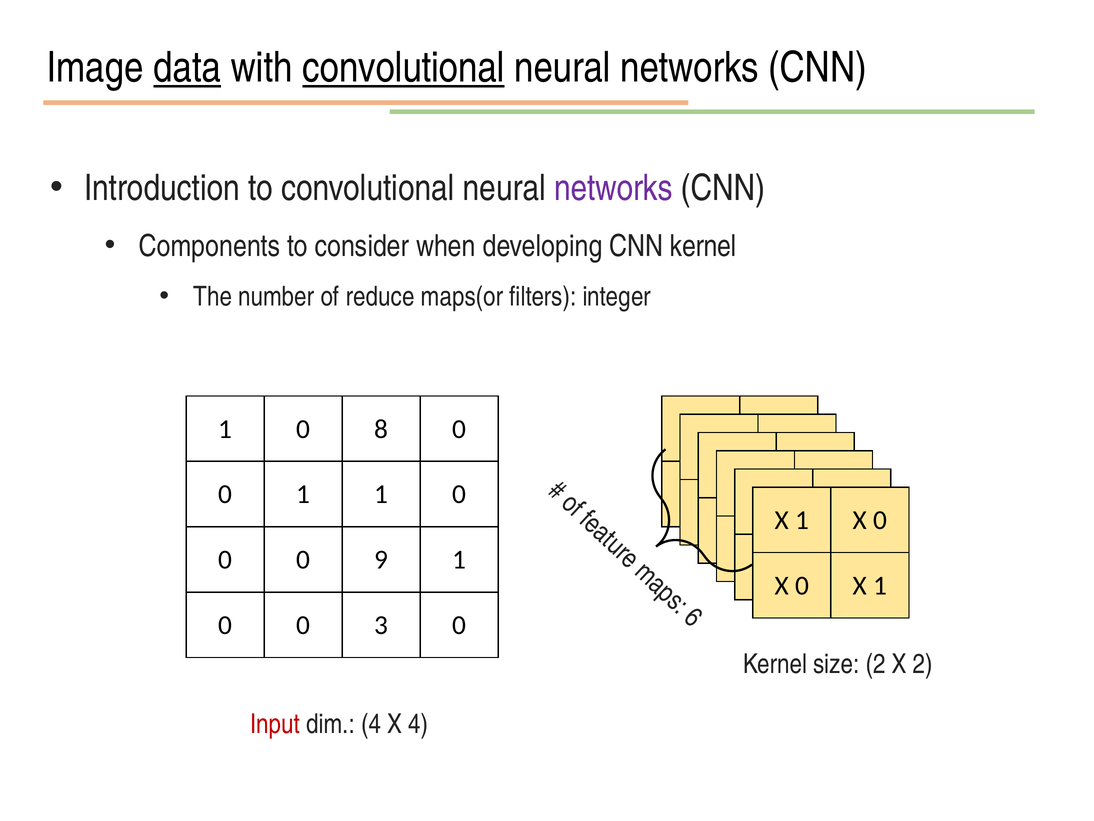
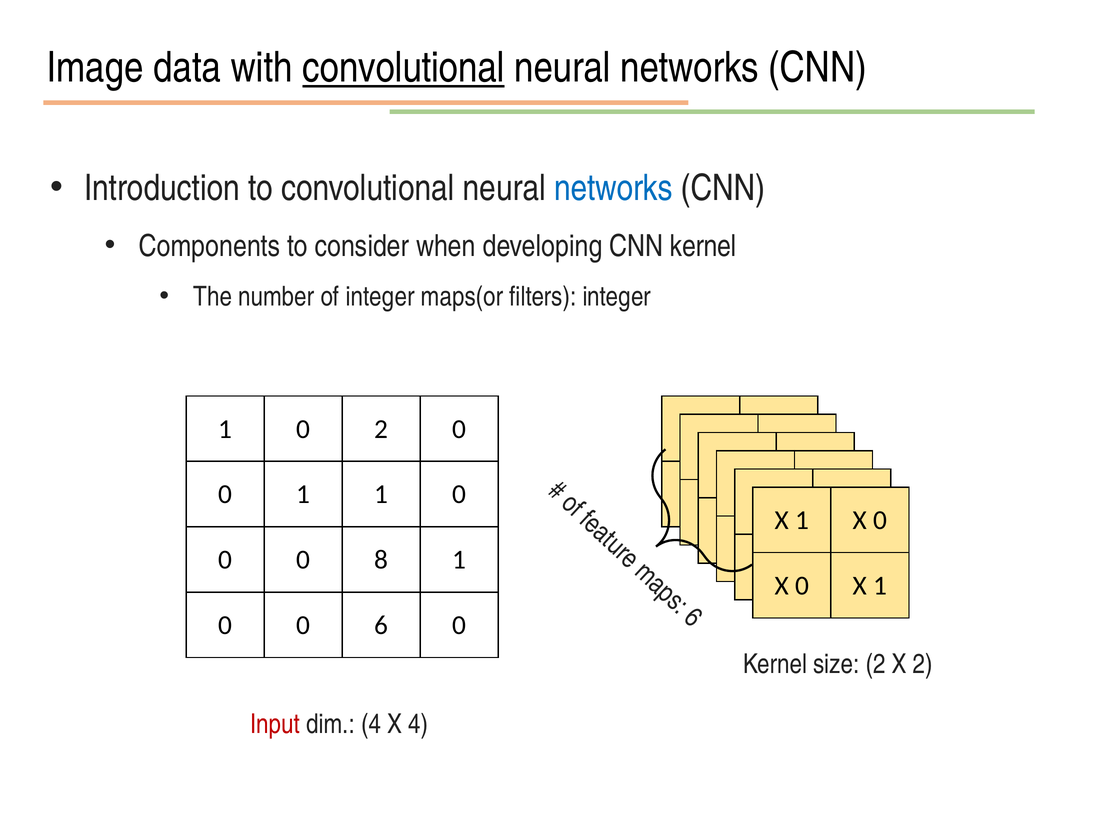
data underline: present -> none
networks at (613, 188) colour: purple -> blue
of reduce: reduce -> integer
0 8: 8 -> 2
9: 9 -> 8
0 3: 3 -> 6
